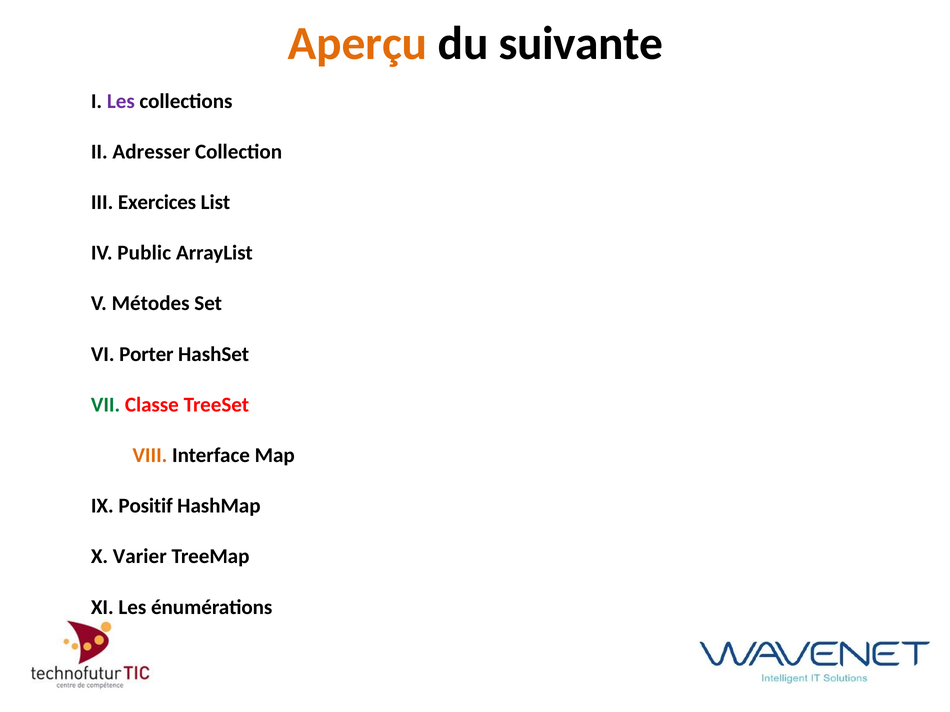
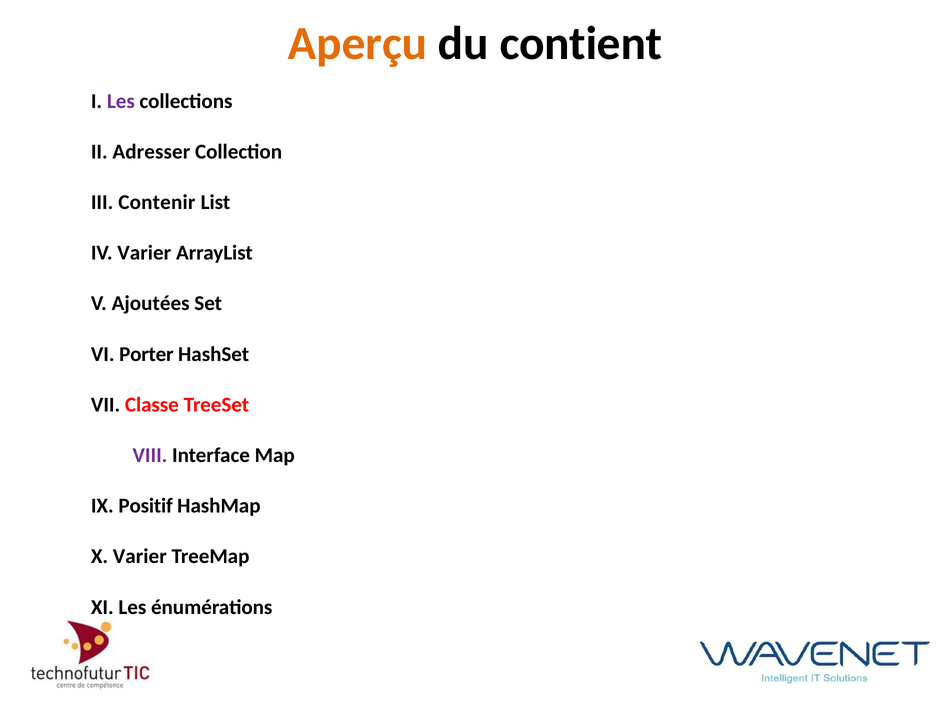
suivante: suivante -> contient
Exercices: Exercices -> Contenir
IV Public: Public -> Varier
Métodes: Métodes -> Ajoutées
VII colour: green -> black
VIII colour: orange -> purple
